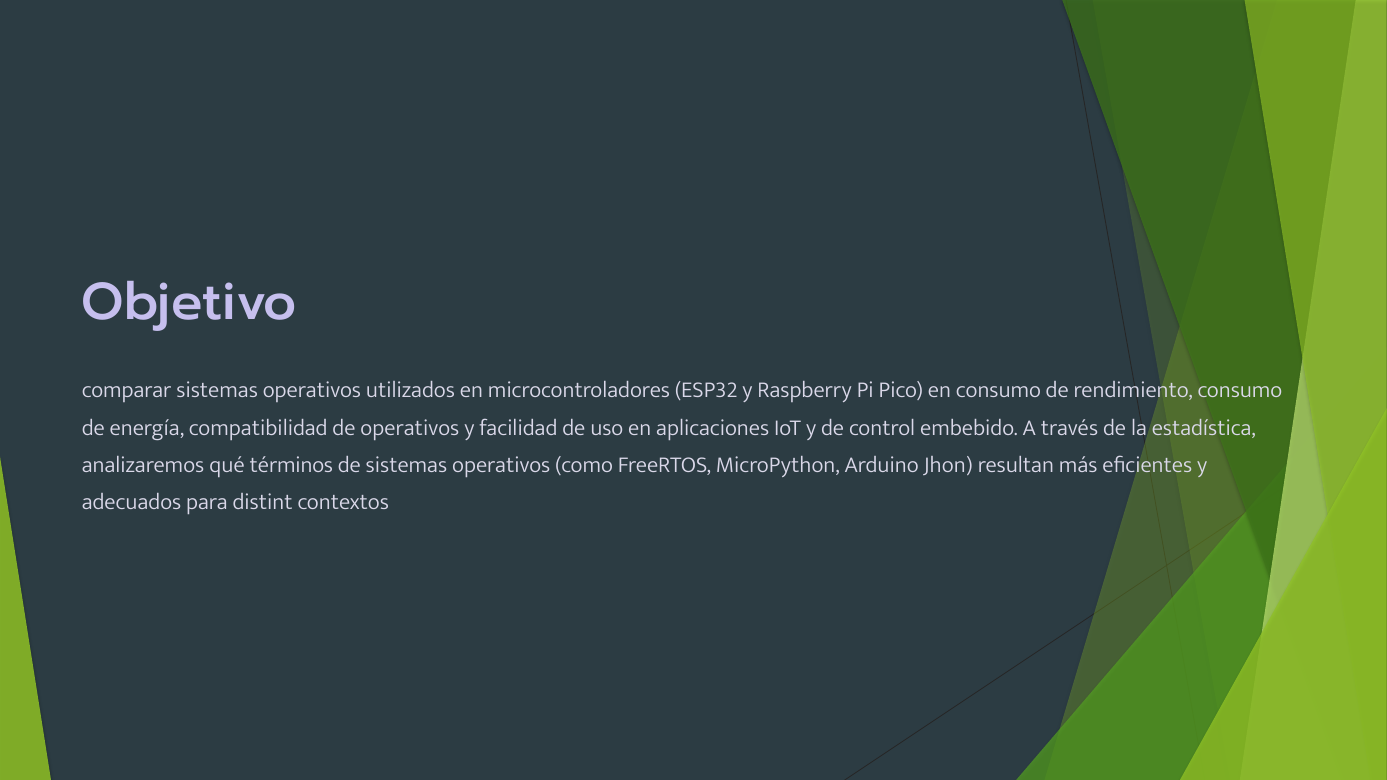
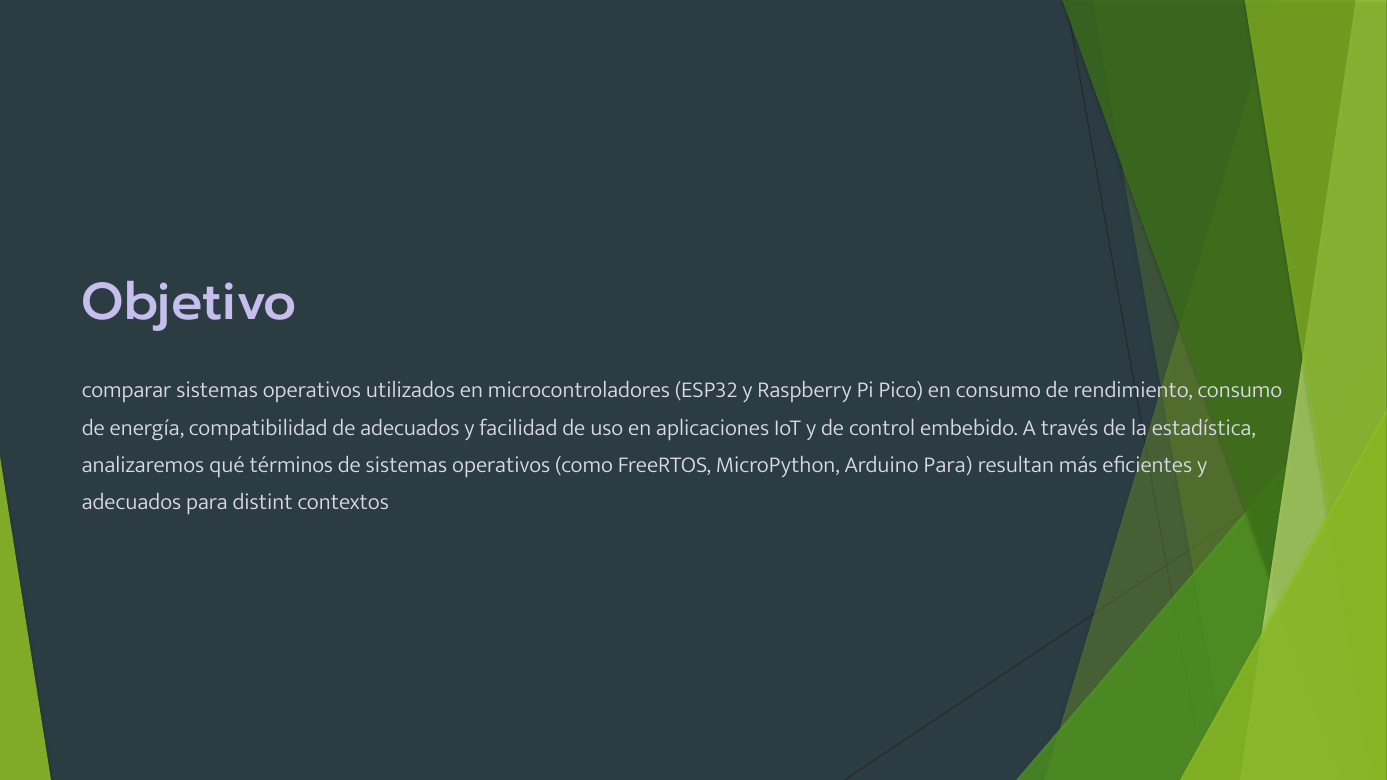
de operativos: operativos -> adecuados
Arduino Jhon: Jhon -> Para
